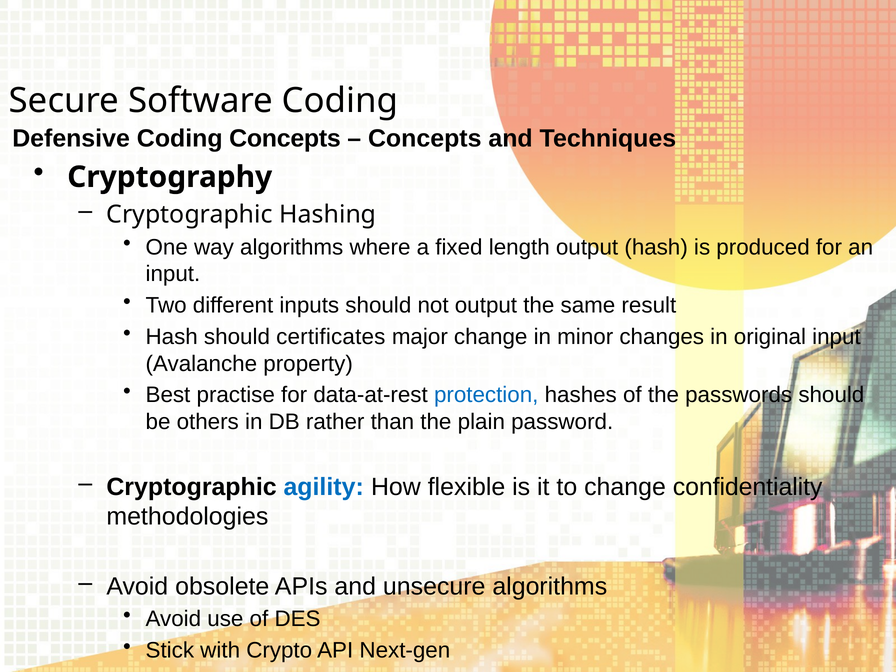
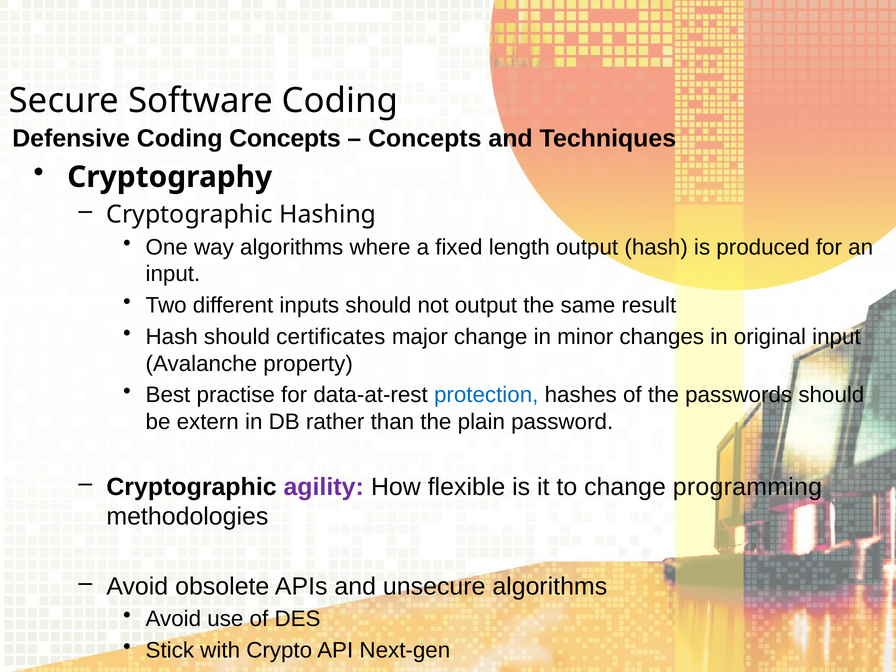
others: others -> extern
agility colour: blue -> purple
confidentiality: confidentiality -> programming
